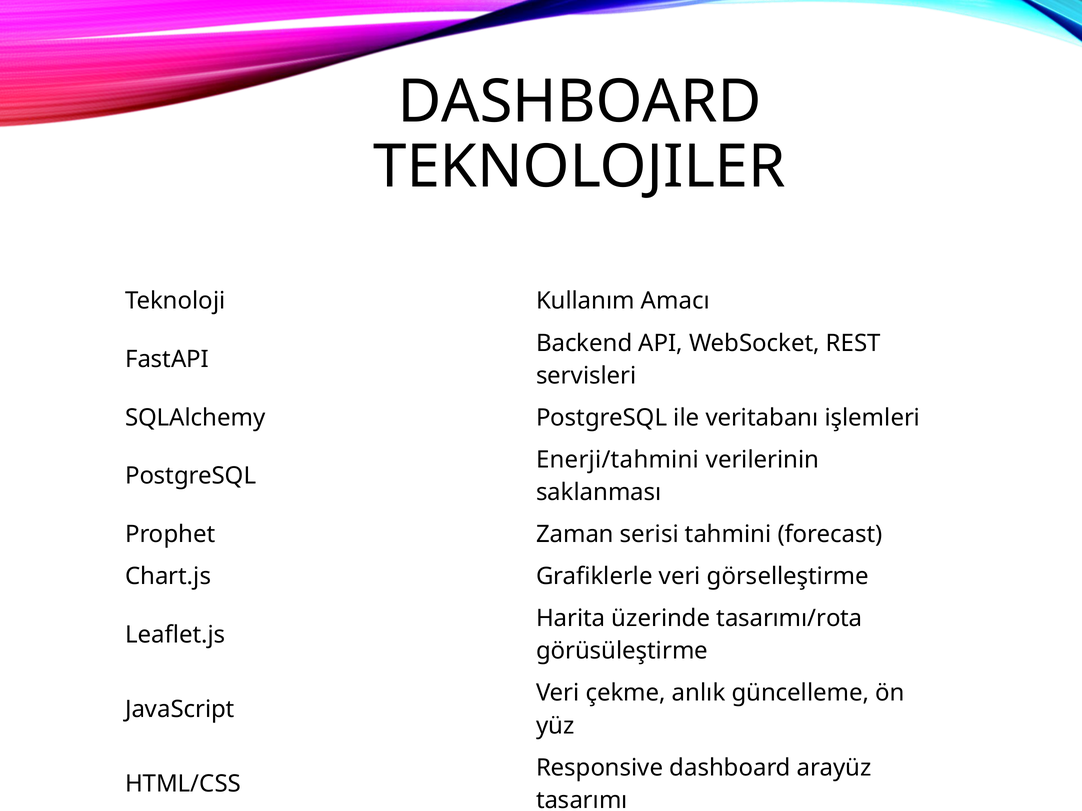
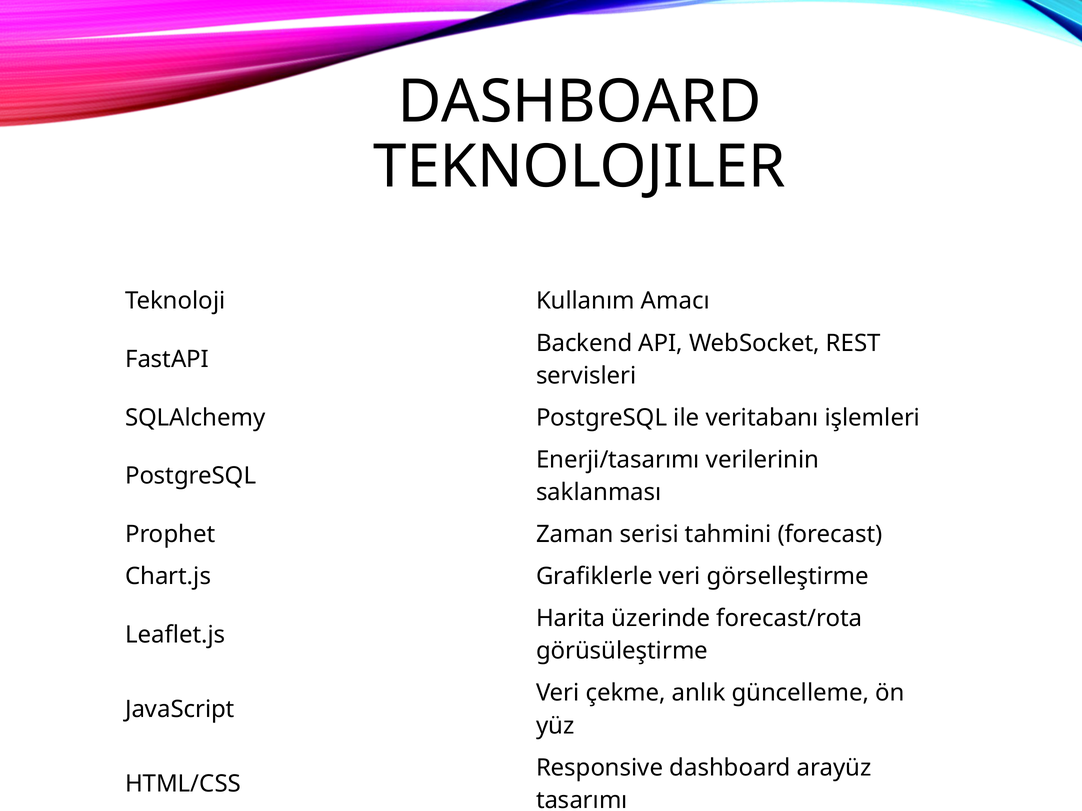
Enerji/tahmini: Enerji/tahmini -> Enerji/tasarımı
tasarımı/rota: tasarımı/rota -> forecast/rota
